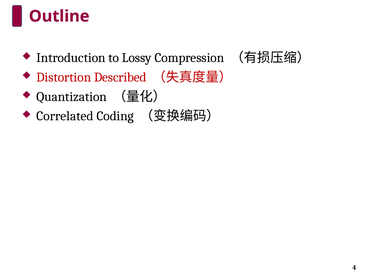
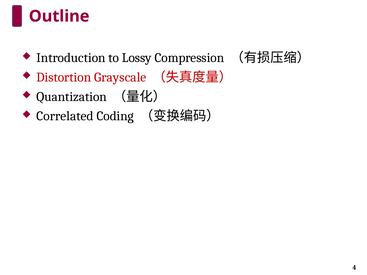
Described: Described -> Grayscale
